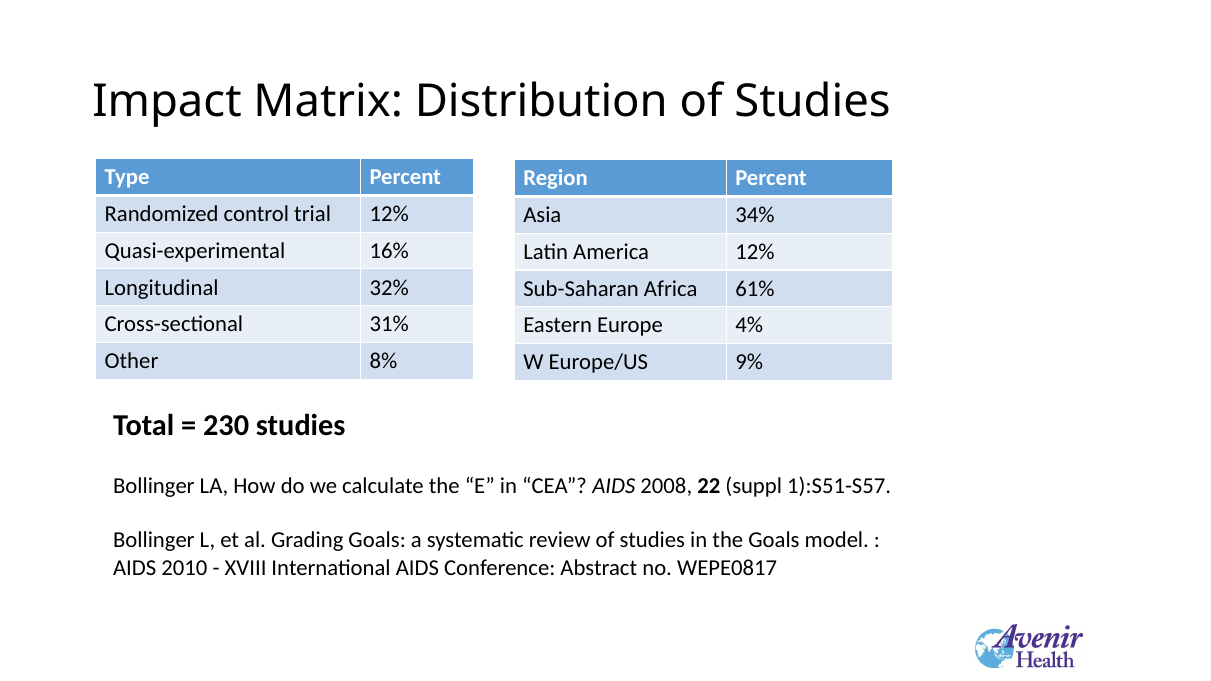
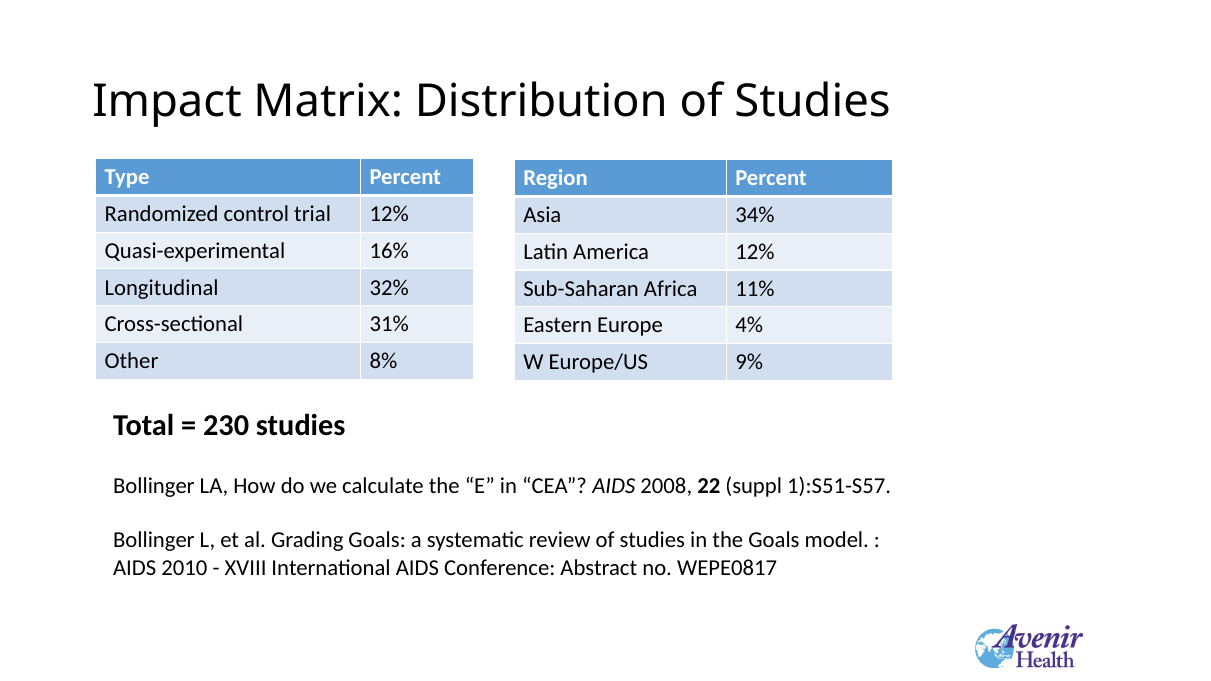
61%: 61% -> 11%
